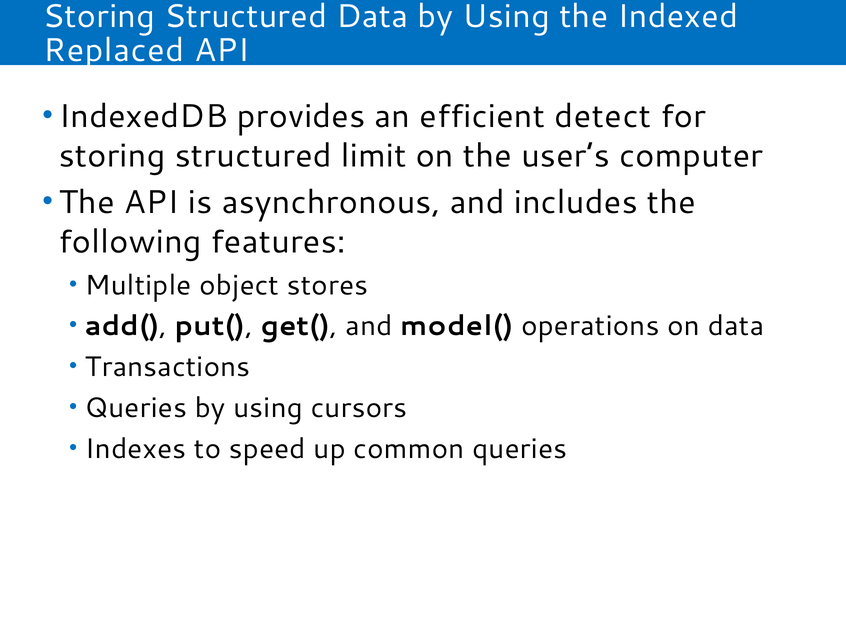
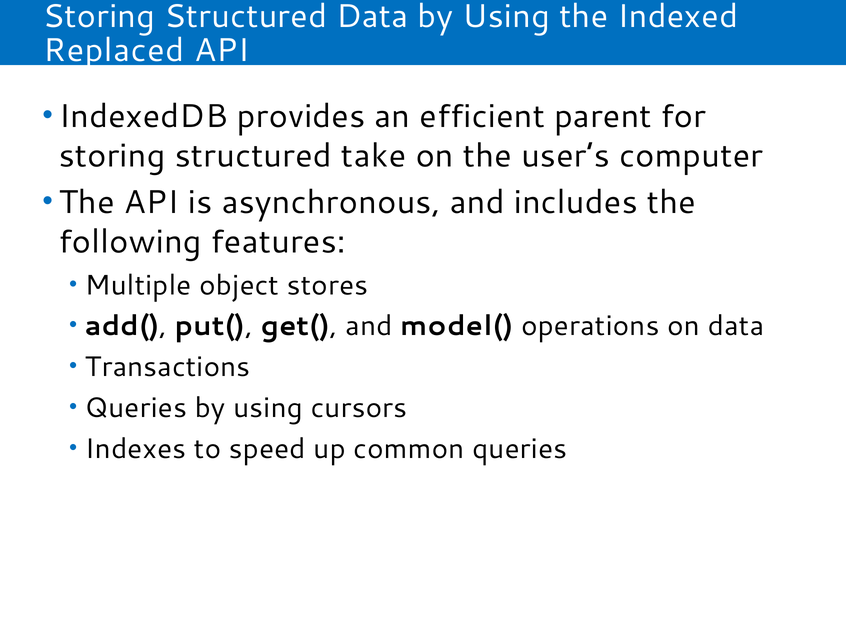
detect: detect -> parent
limit: limit -> take
